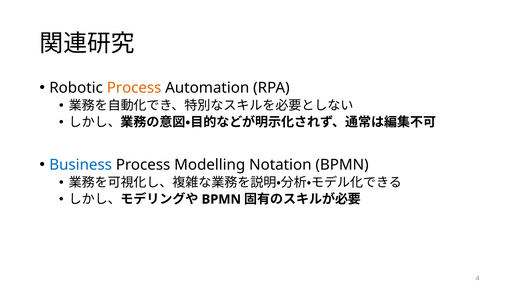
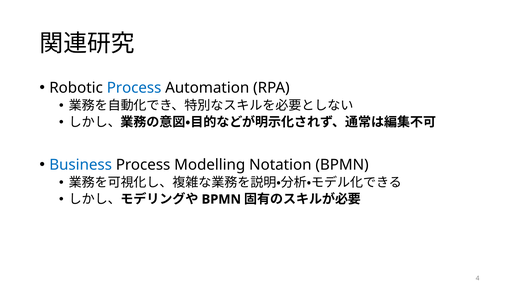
Process at (134, 88) colour: orange -> blue
